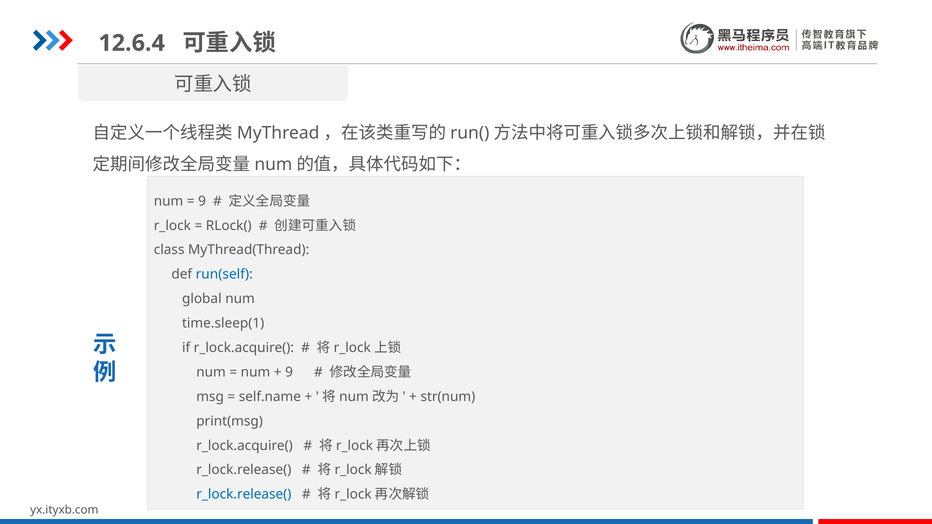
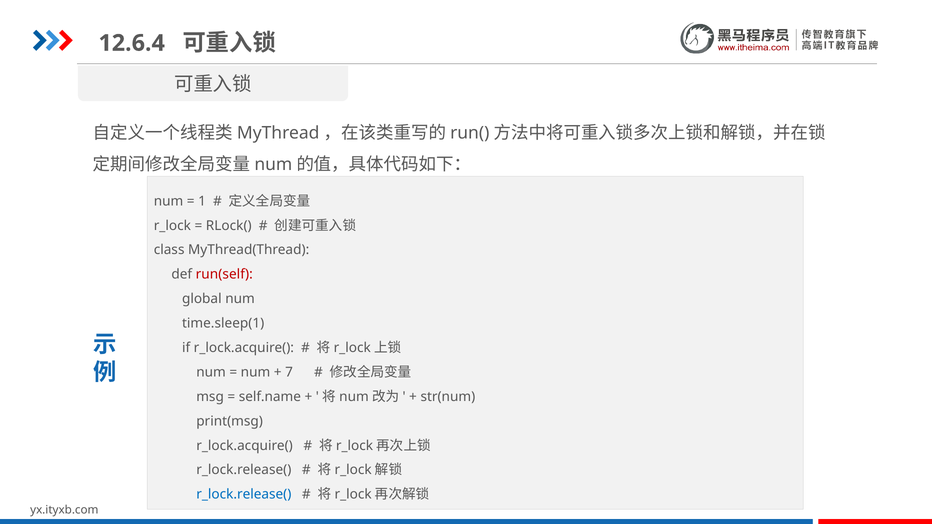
9 at (202, 201): 9 -> 1
run(self colour: blue -> red
9 at (289, 373): 9 -> 7
